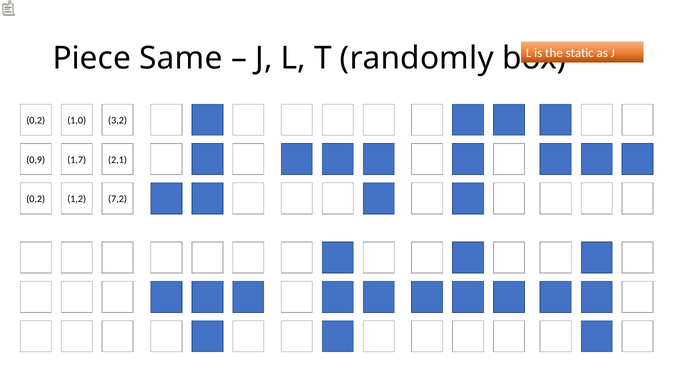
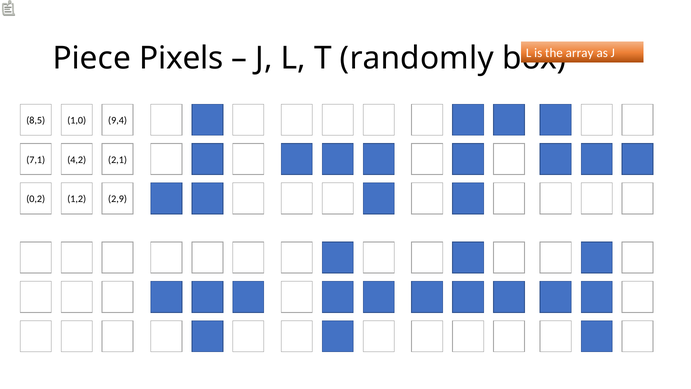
static: static -> array
Same: Same -> Pixels
0,2 at (36, 120): 0,2 -> 8,5
3,2: 3,2 -> 9,4
0,9: 0,9 -> 7,1
1,7: 1,7 -> 4,2
7,2: 7,2 -> 2,9
